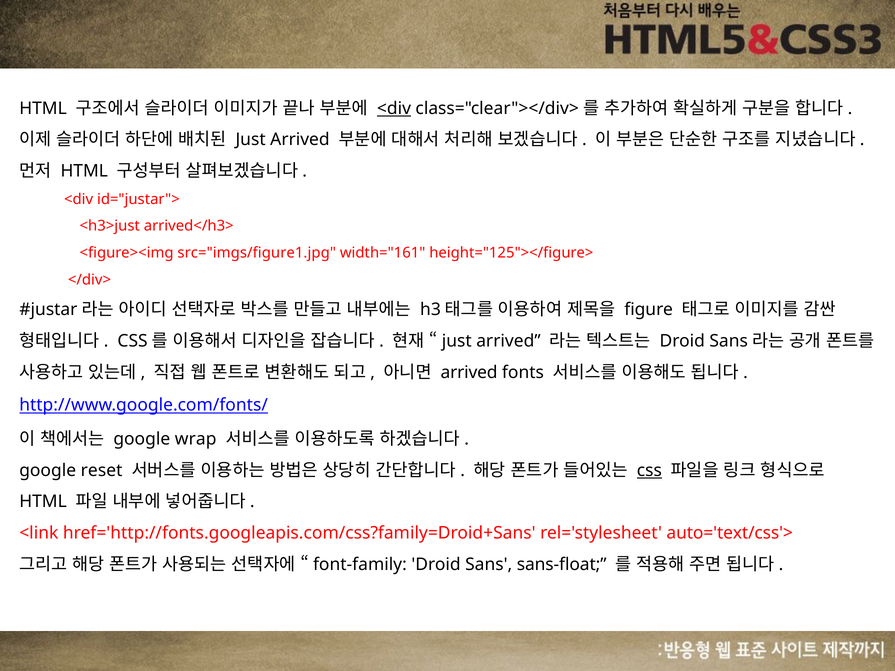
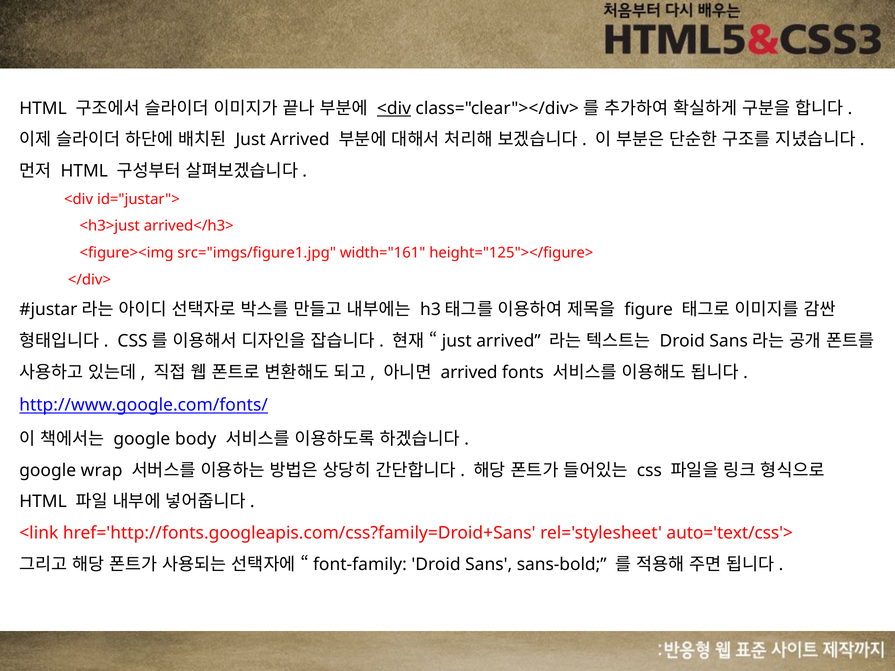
wrap: wrap -> body
reset: reset -> wrap
css underline: present -> none
sans-float: sans-float -> sans-bold
